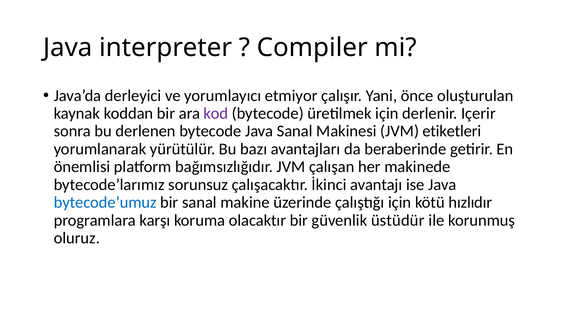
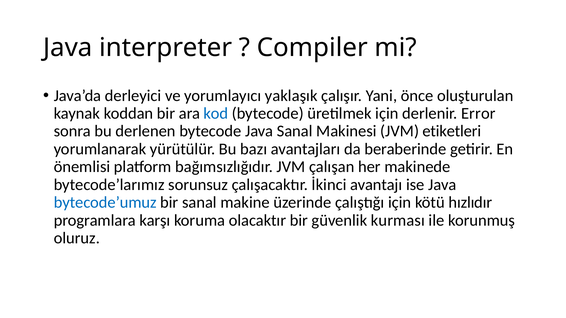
etmiyor: etmiyor -> yaklaşık
kod colour: purple -> blue
Içerir: Içerir -> Error
üstüdür: üstüdür -> kurması
